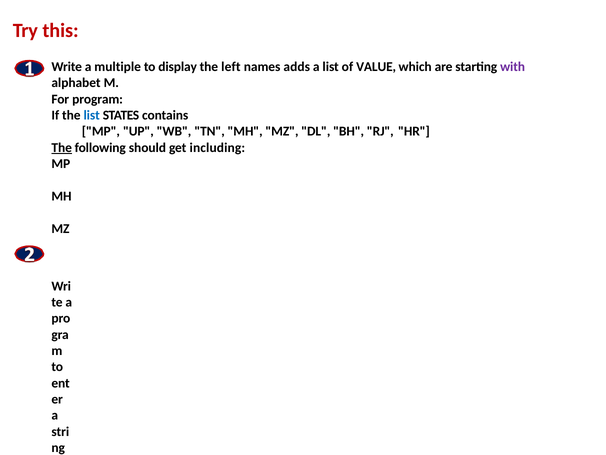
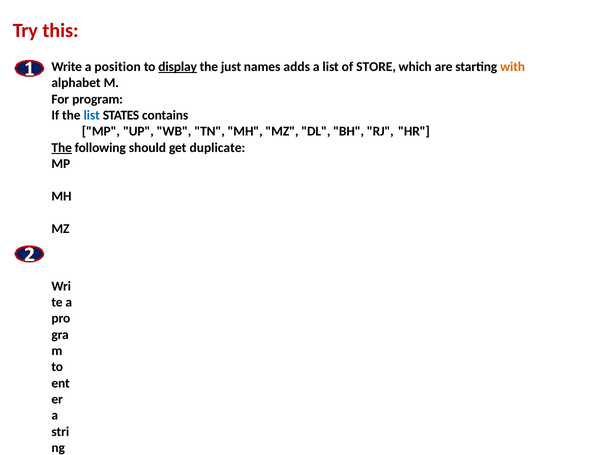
multiple: multiple -> position
display underline: none -> present
left: left -> just
VALUE: VALUE -> STORE
with colour: purple -> orange
including: including -> duplicate
